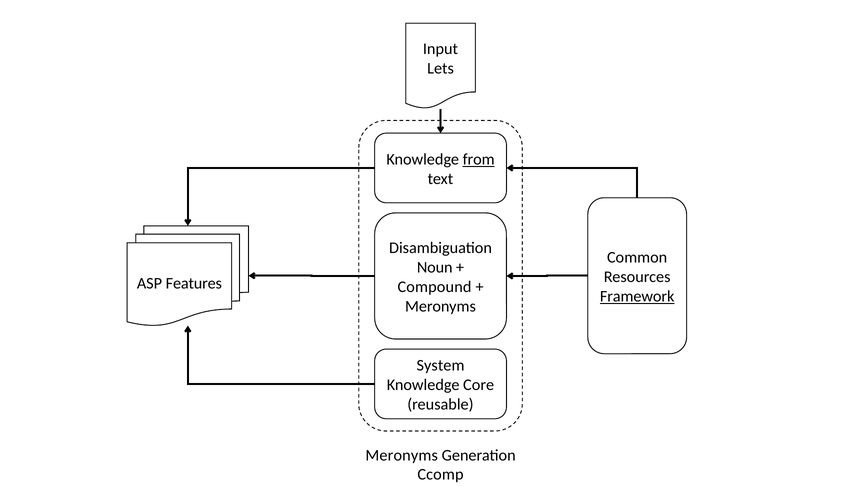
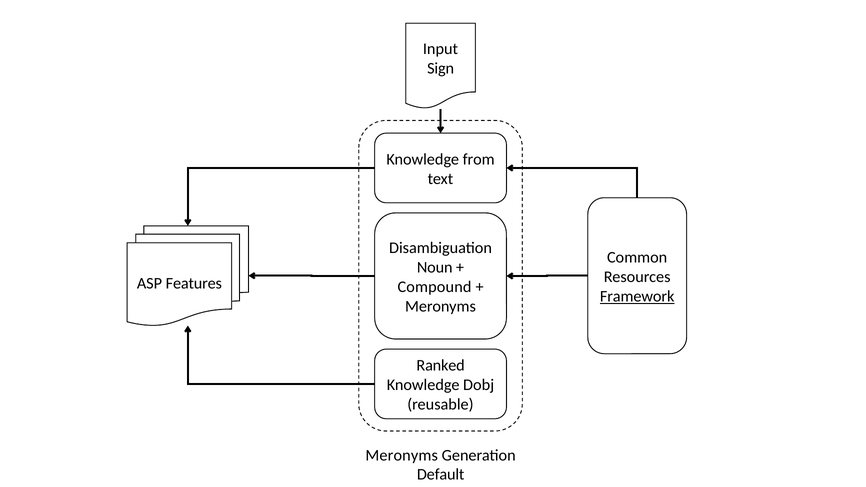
Lets: Lets -> Sign
from underline: present -> none
System: System -> Ranked
Core: Core -> Dobj
Ccomp: Ccomp -> Default
